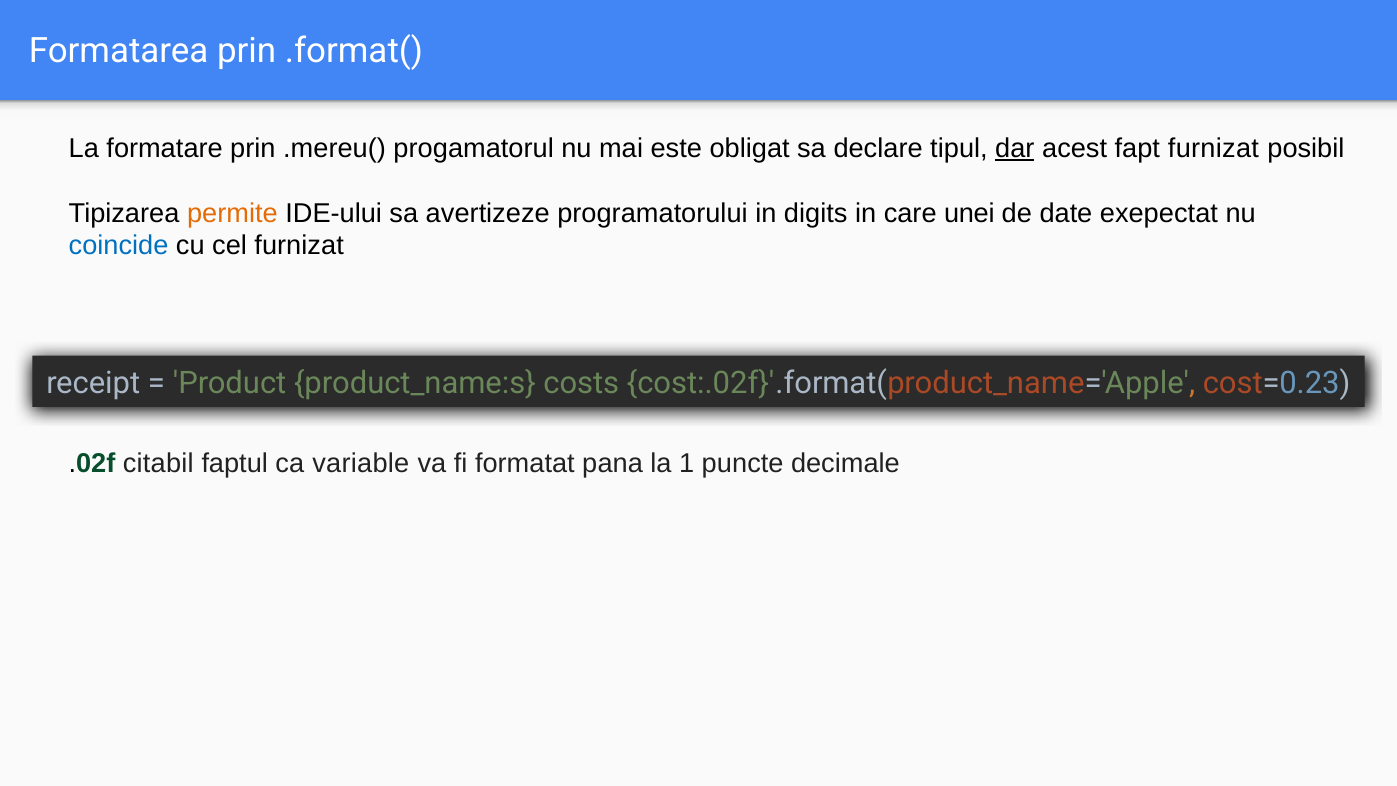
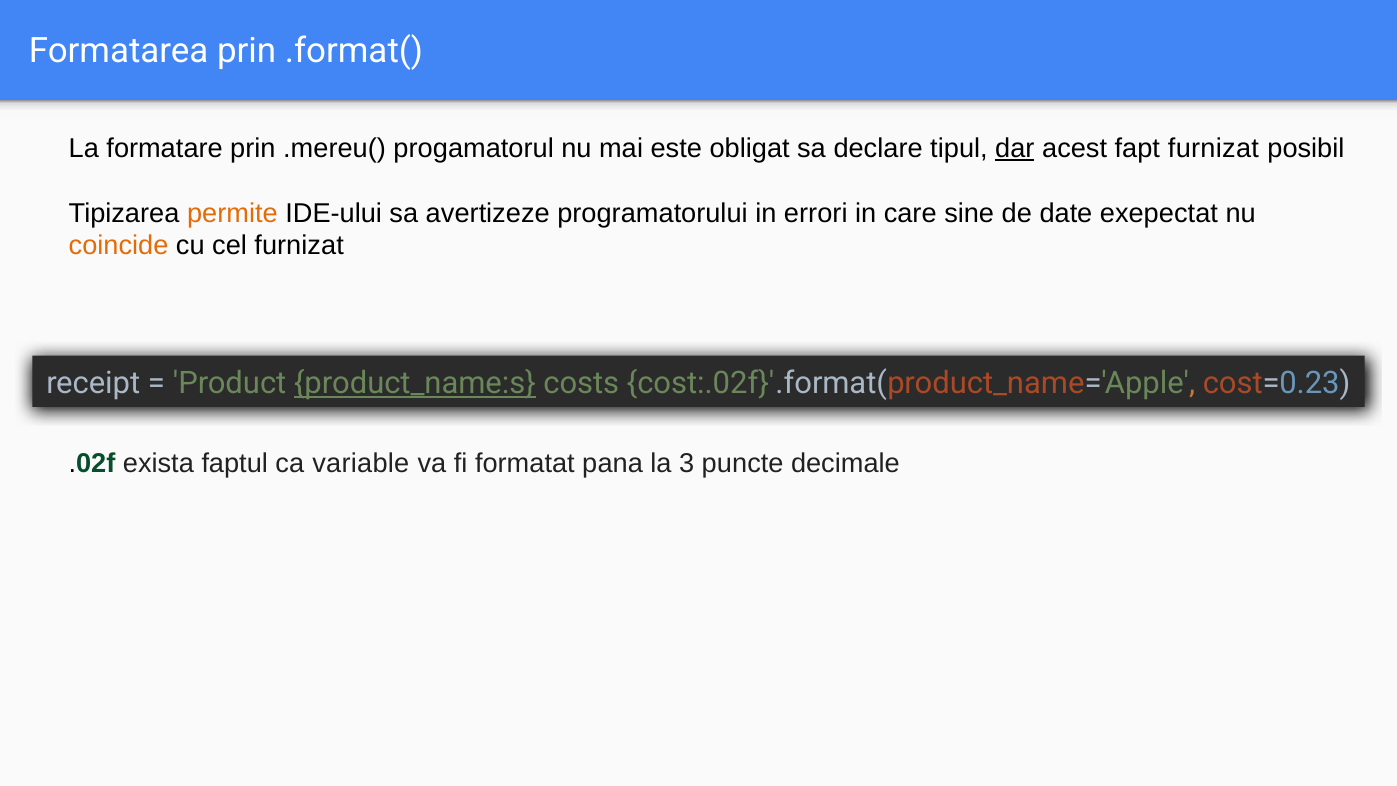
digits: digits -> errori
unei: unei -> sine
coincide colour: blue -> orange
product_name:s underline: none -> present
citabil: citabil -> exista
1: 1 -> 3
